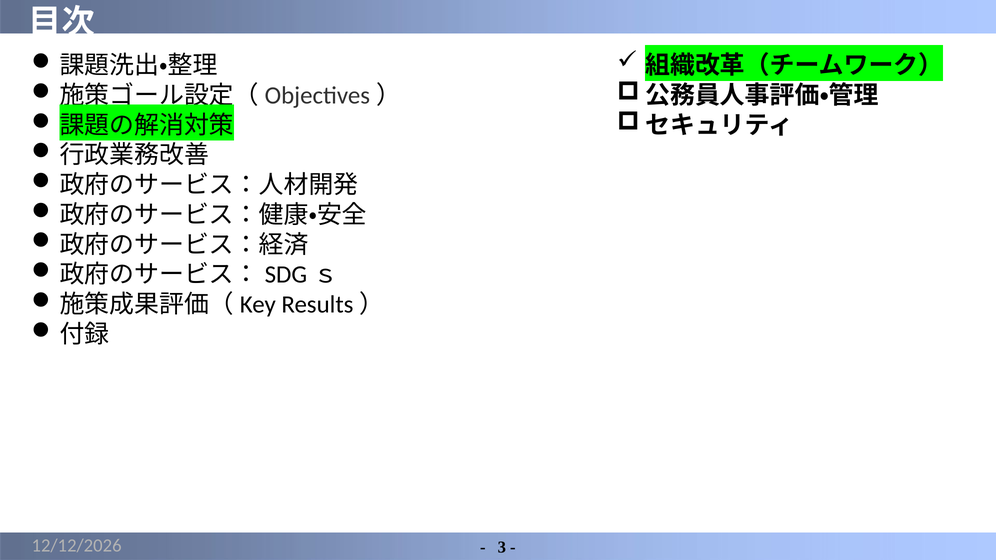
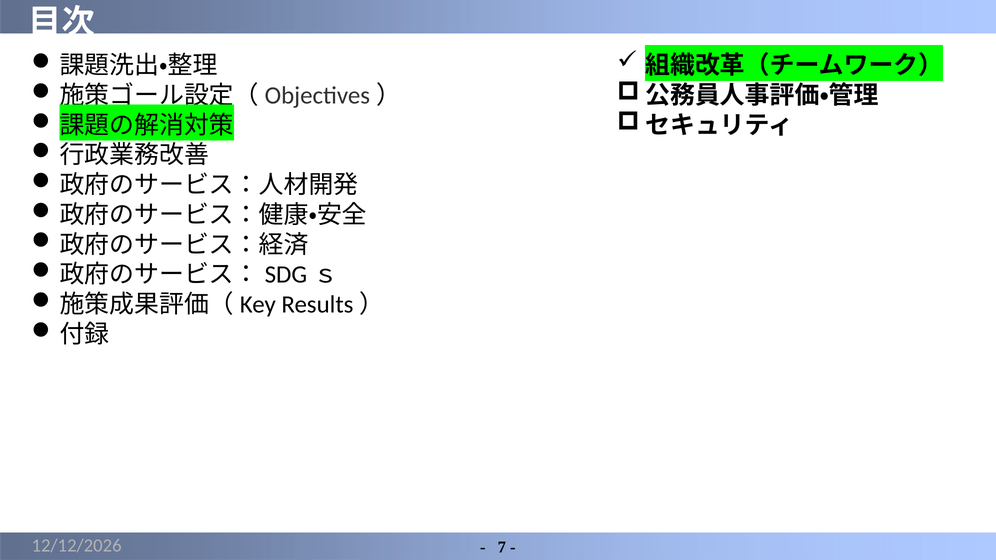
3: 3 -> 7
